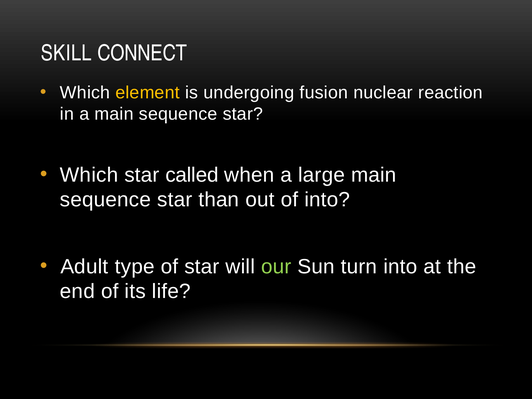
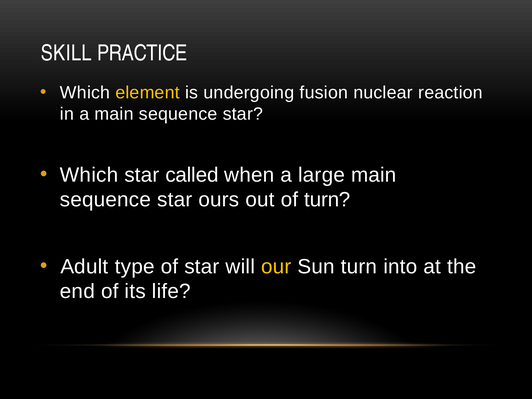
CONNECT: CONNECT -> PRACTICE
than: than -> ours
of into: into -> turn
our colour: light green -> yellow
